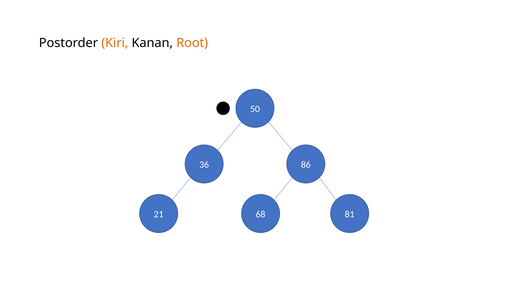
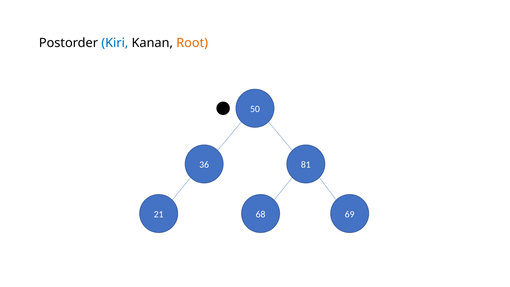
Kiri colour: orange -> blue
86: 86 -> 81
81: 81 -> 69
